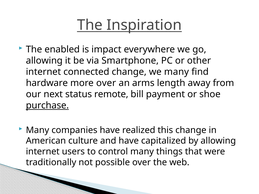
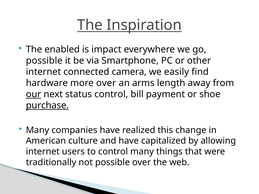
allowing at (44, 61): allowing -> possible
connected change: change -> camera
we many: many -> easily
our underline: none -> present
status remote: remote -> control
